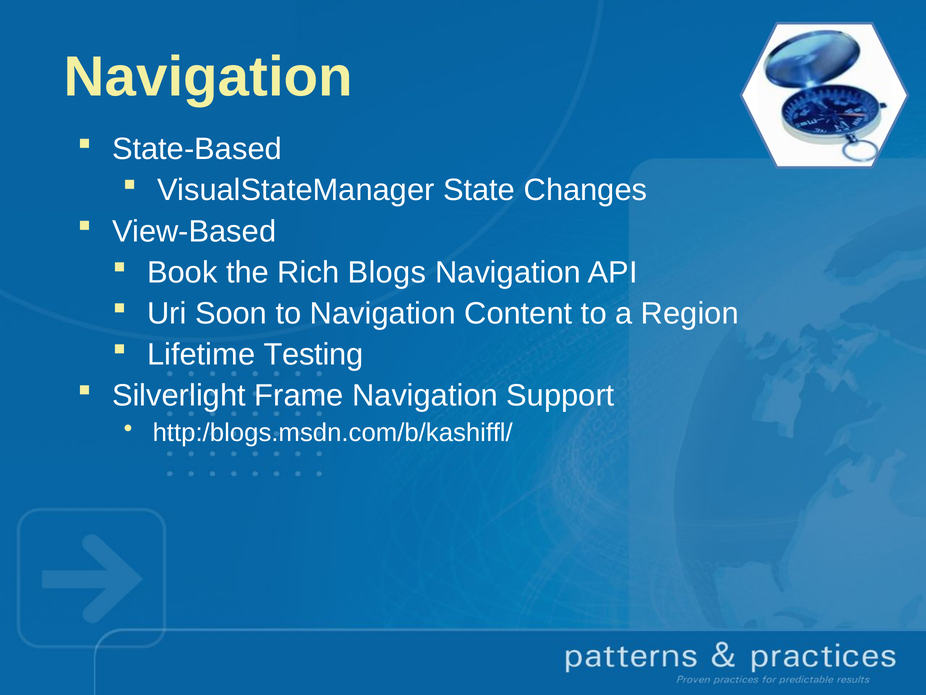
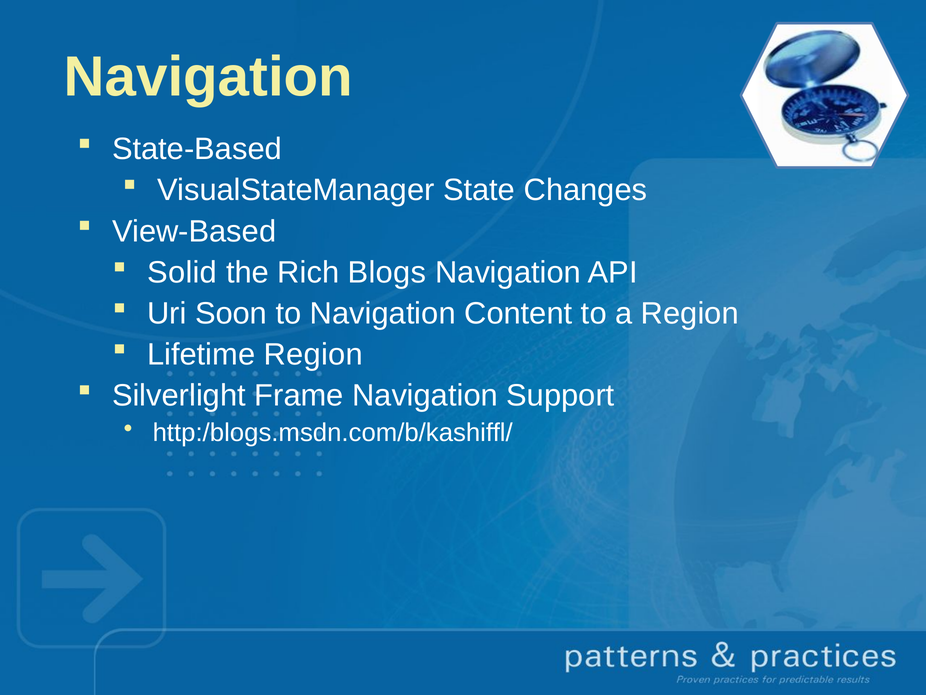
Book: Book -> Solid
Lifetime Testing: Testing -> Region
